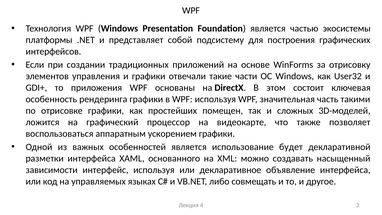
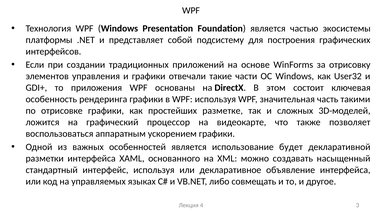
помещен: помещен -> разметке
зависимости: зависимости -> стандартный
